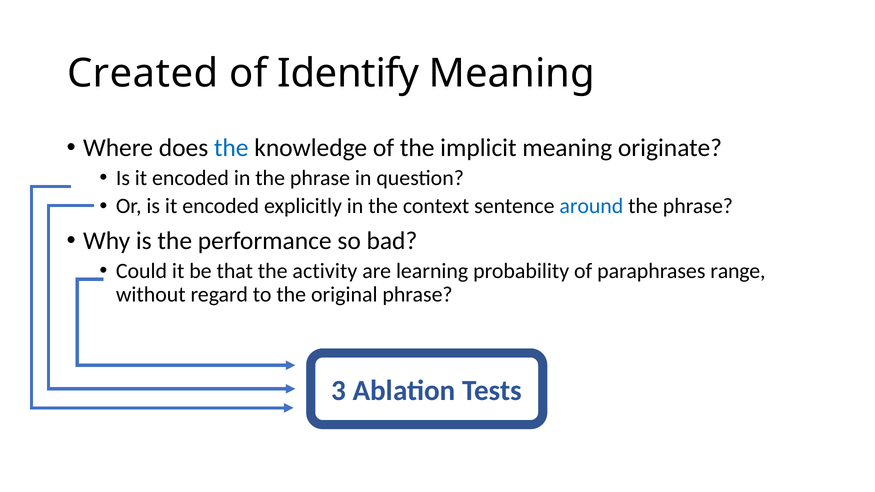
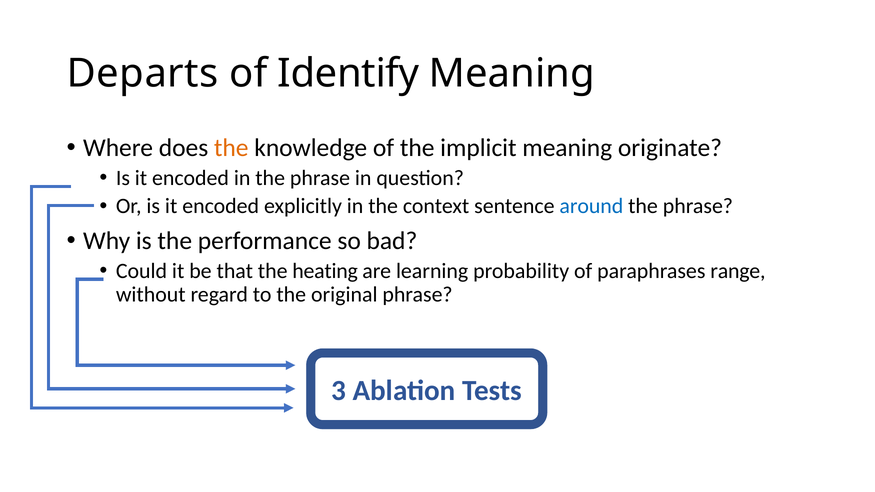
Created: Created -> Departs
the at (231, 148) colour: blue -> orange
activity: activity -> heating
